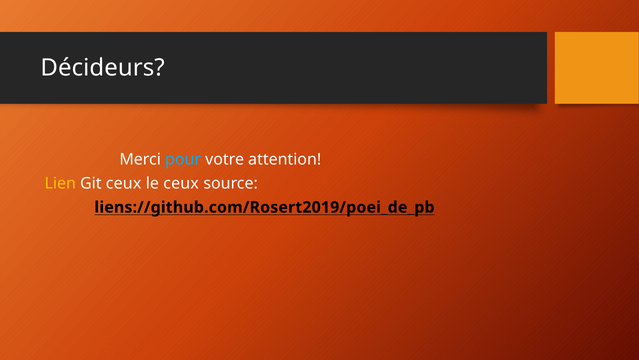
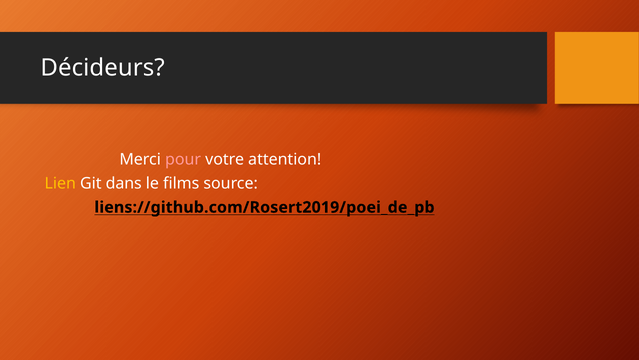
pour colour: light blue -> pink
Git ceux: ceux -> dans
le ceux: ceux -> films
